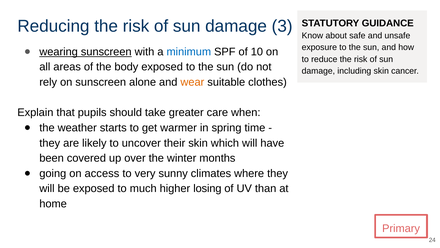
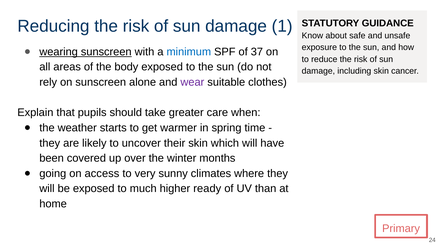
3: 3 -> 1
10: 10 -> 37
wear colour: orange -> purple
losing: losing -> ready
